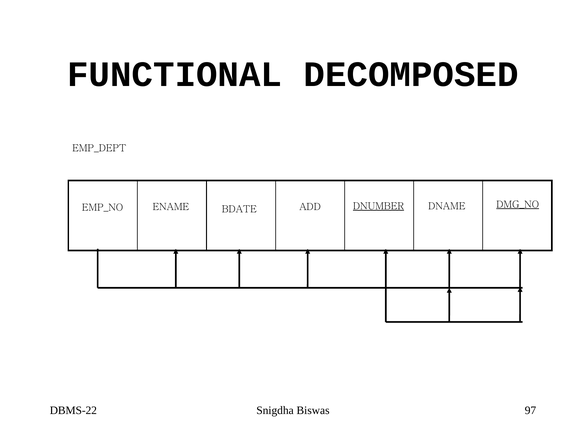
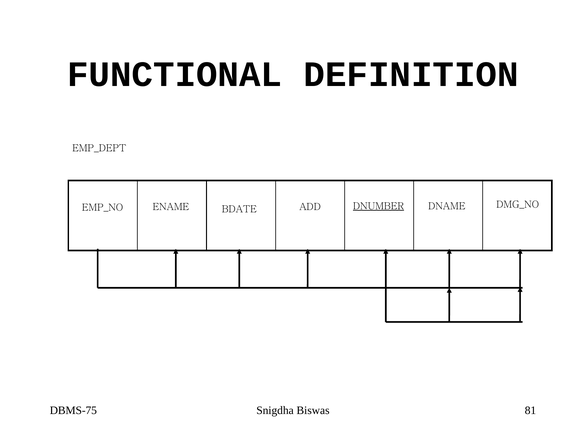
DECOMPOSED: DECOMPOSED -> DEFINITION
DMG_NO underline: present -> none
DBMS-22: DBMS-22 -> DBMS-75
97: 97 -> 81
